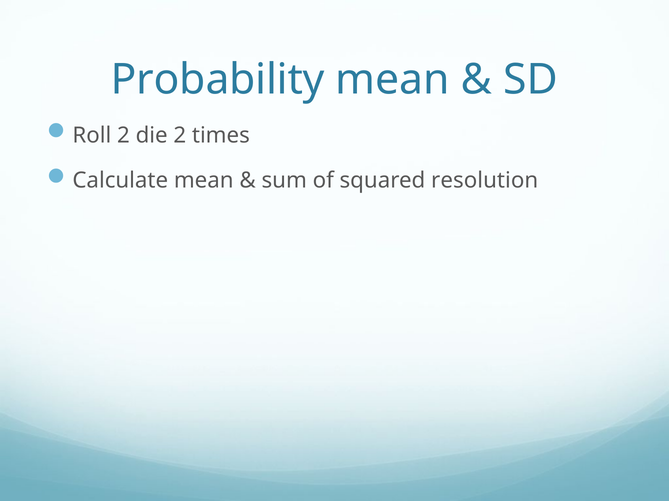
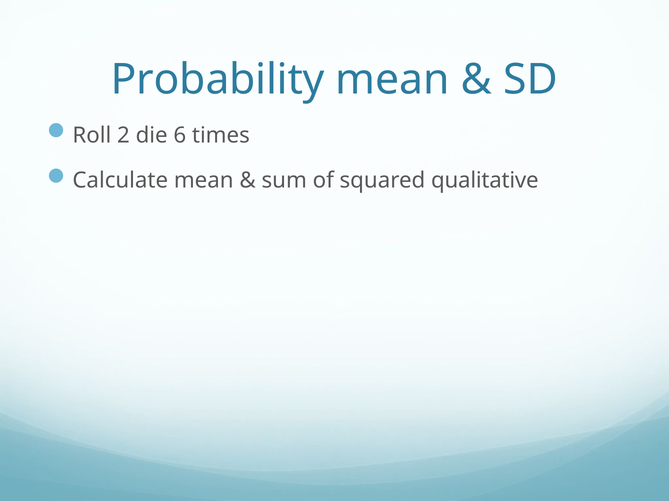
die 2: 2 -> 6
resolution: resolution -> qualitative
